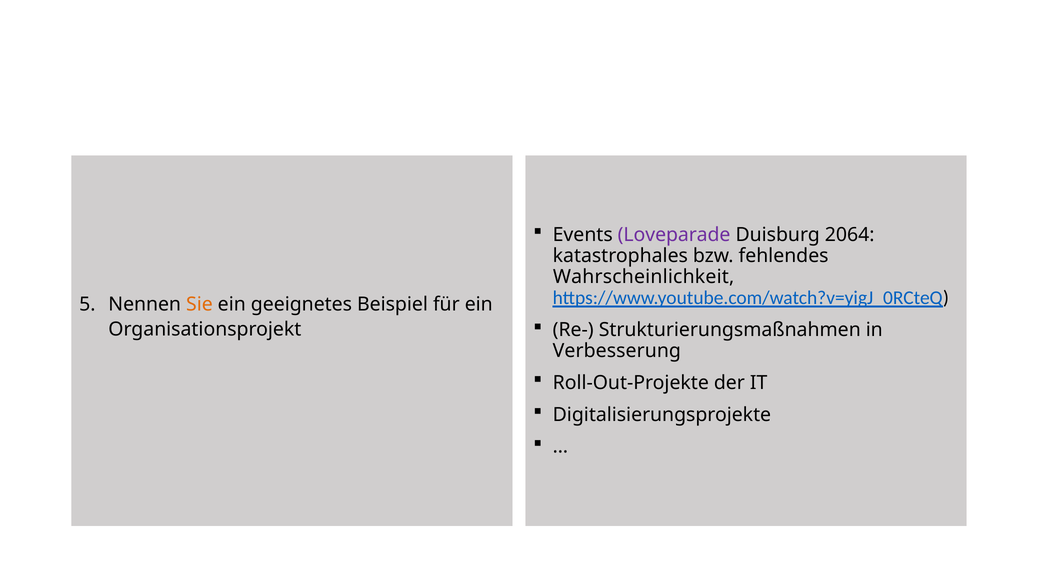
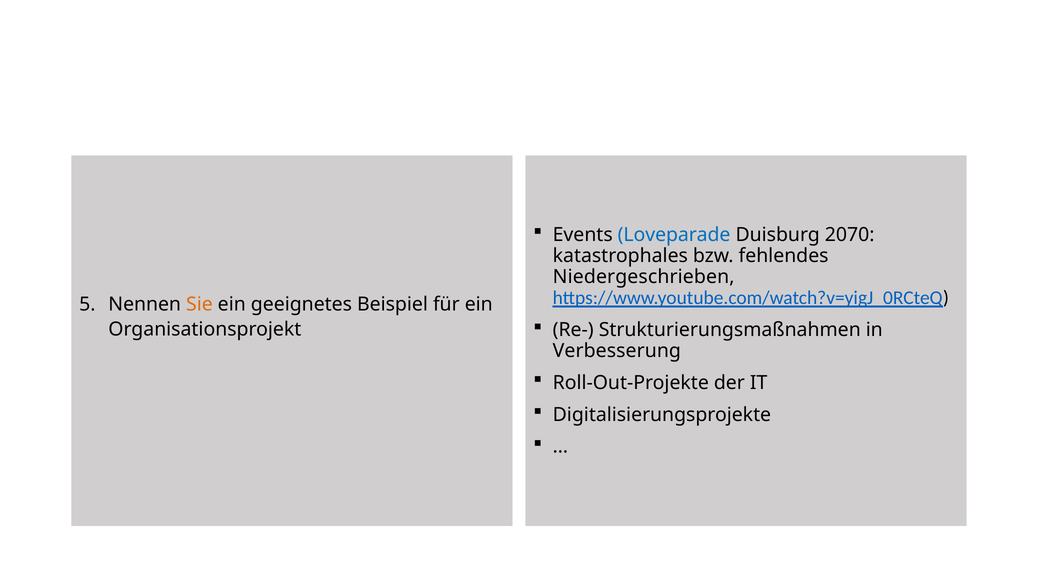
Loveparade colour: purple -> blue
2064: 2064 -> 2070
Wahrscheinlichkeit: Wahrscheinlichkeit -> Niedergeschrieben
